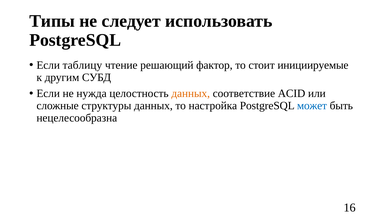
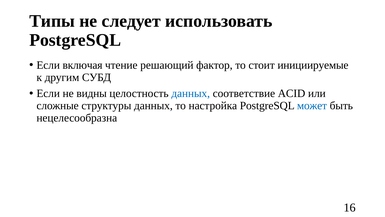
таблицу: таблицу -> включая
нужда: нужда -> видны
данных at (191, 93) colour: orange -> blue
